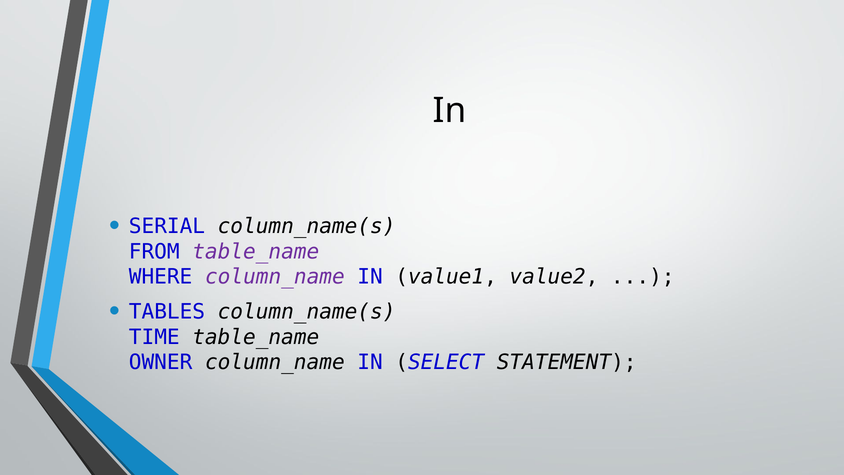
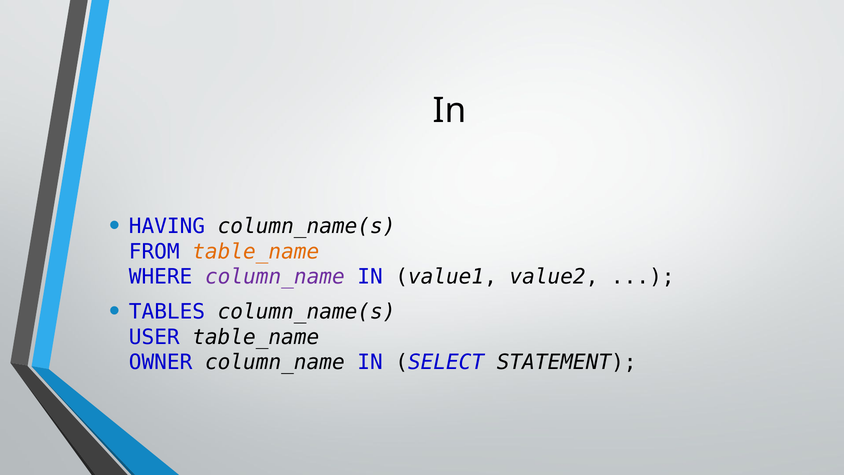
SERIAL: SERIAL -> HAVING
table_name at (256, 251) colour: purple -> orange
TIME: TIME -> USER
